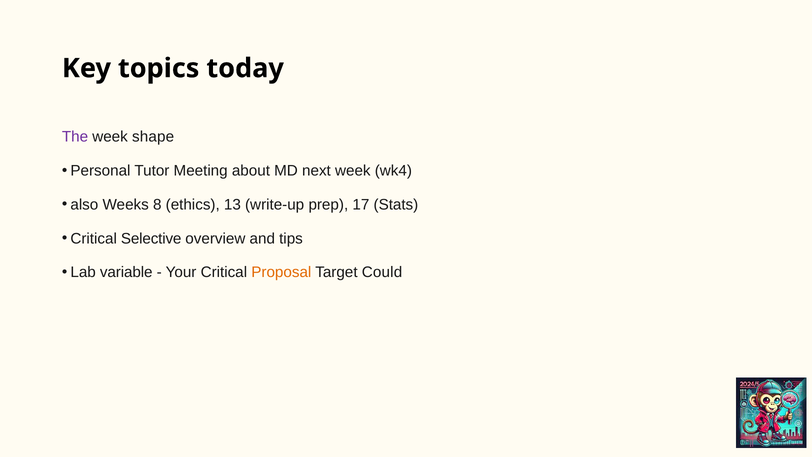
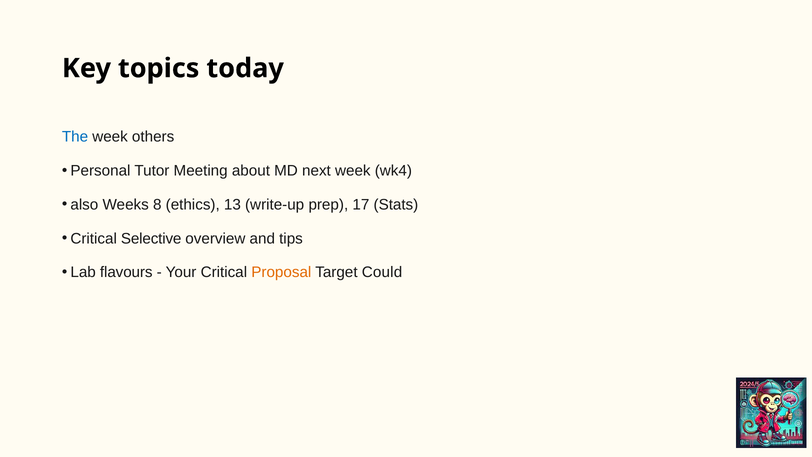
The colour: purple -> blue
shape: shape -> others
variable: variable -> flavours
